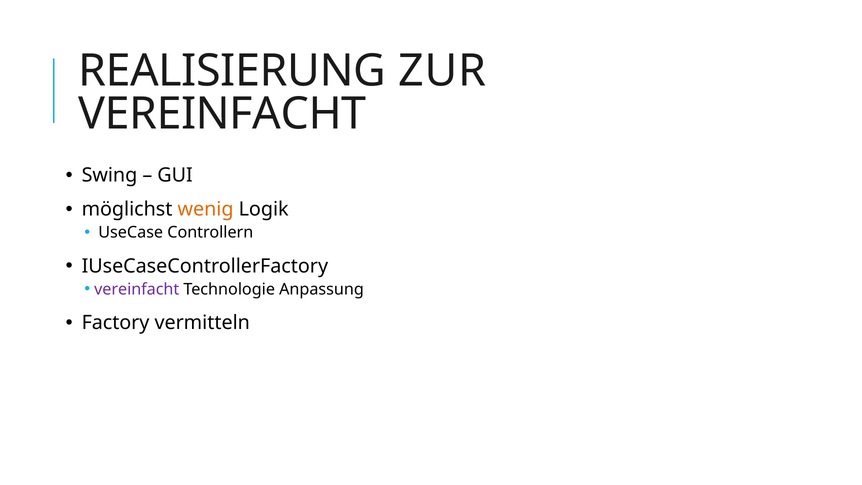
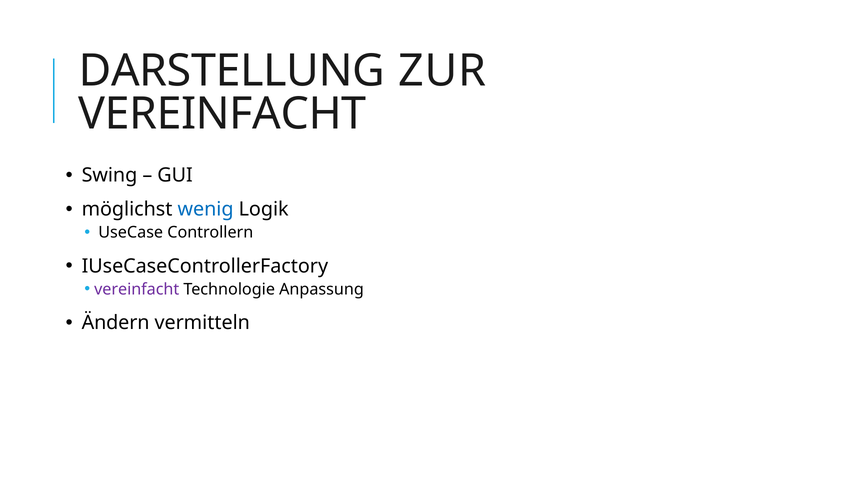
REALISIERUNG: REALISIERUNG -> DARSTELLUNG
wenig colour: orange -> blue
Factory: Factory -> Ändern
